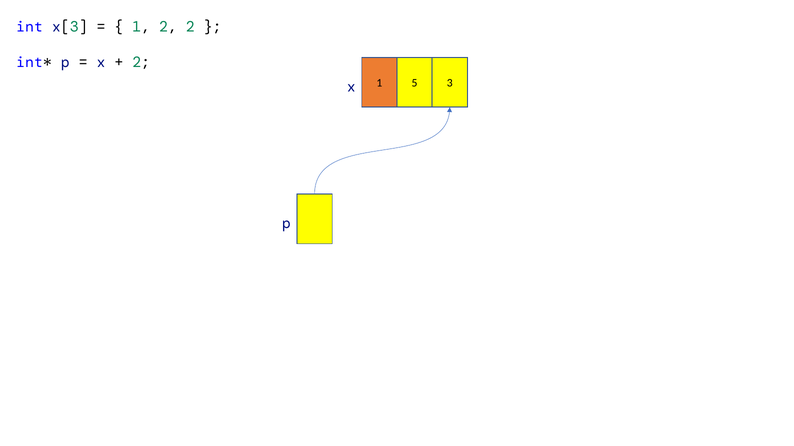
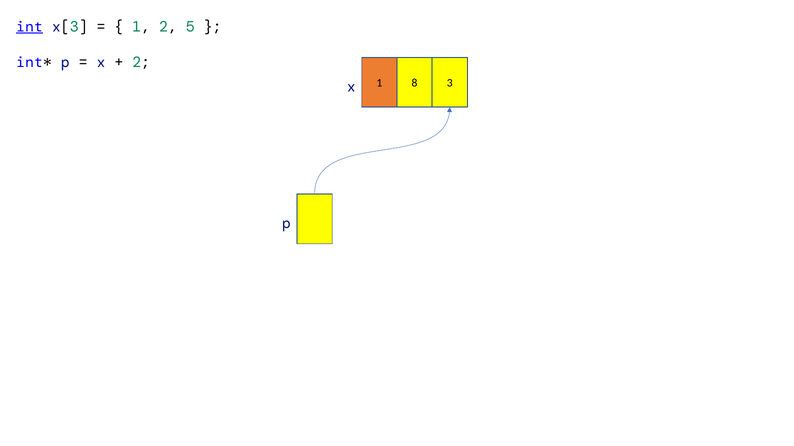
int underline: none -> present
2 2: 2 -> 5
5: 5 -> 8
